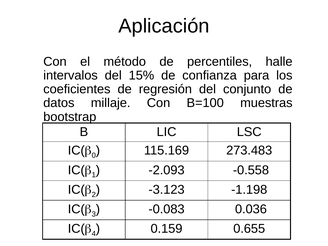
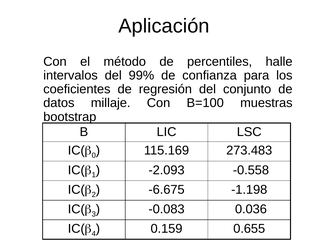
15%: 15% -> 99%
-3.123: -3.123 -> -6.675
